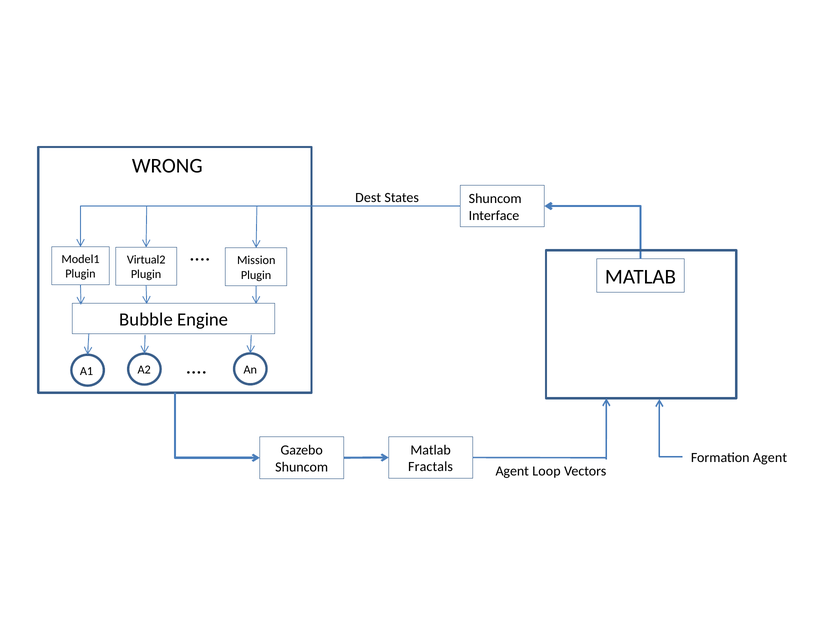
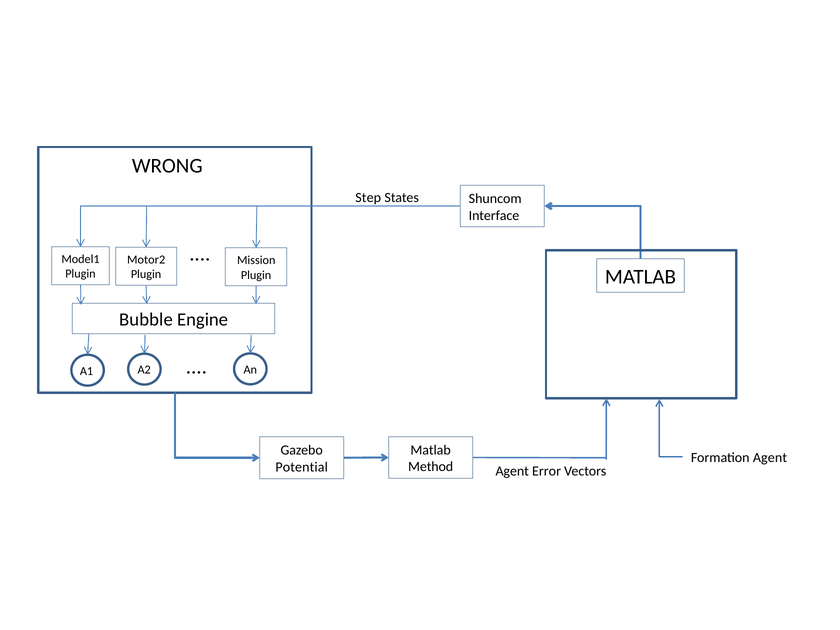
Dest: Dest -> Step
Virtual2: Virtual2 -> Motor2
Fractals: Fractals -> Method
Shuncom at (302, 467): Shuncom -> Potential
Loop: Loop -> Error
